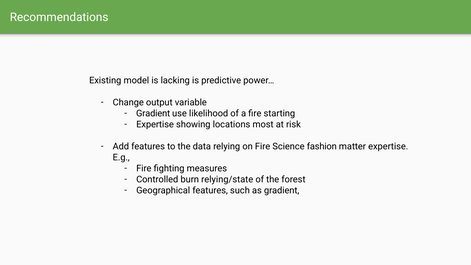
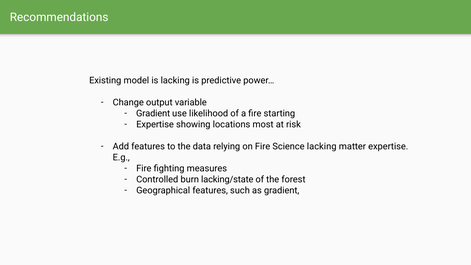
Science fashion: fashion -> lacking
relying/state: relying/state -> lacking/state
